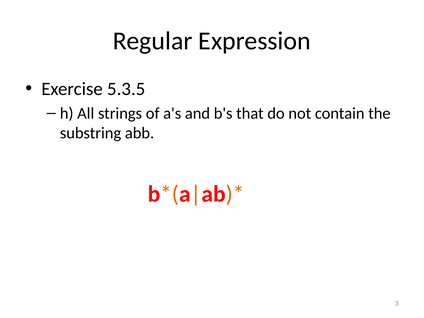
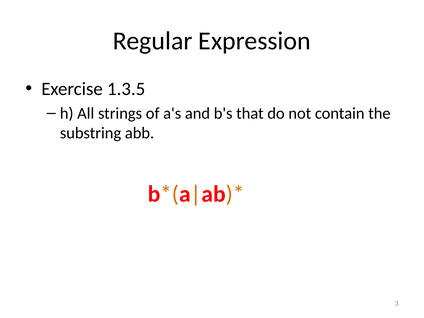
5.3.5: 5.3.5 -> 1.3.5
